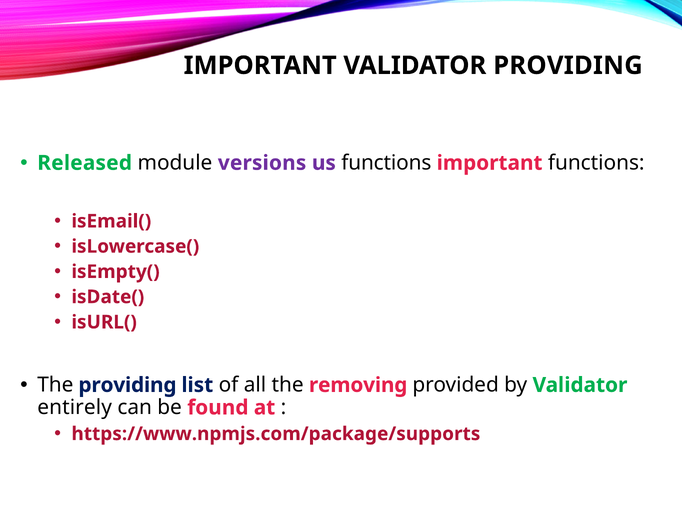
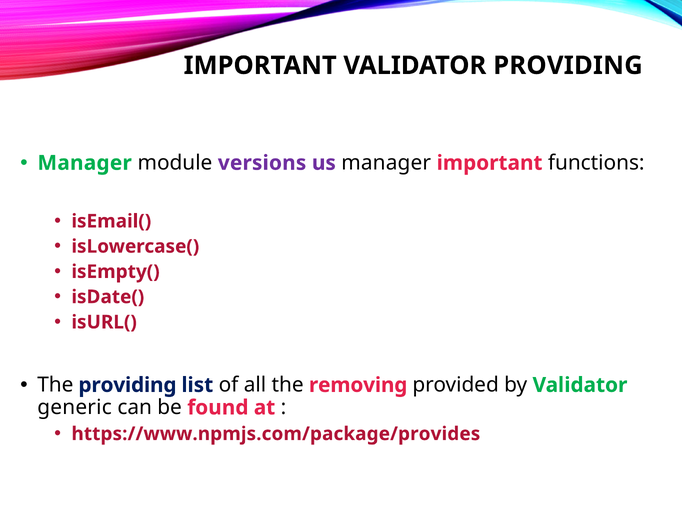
Released at (85, 163): Released -> Manager
us functions: functions -> manager
entirely: entirely -> generic
https://www.npmjs.com/package/supports: https://www.npmjs.com/package/supports -> https://www.npmjs.com/package/provides
